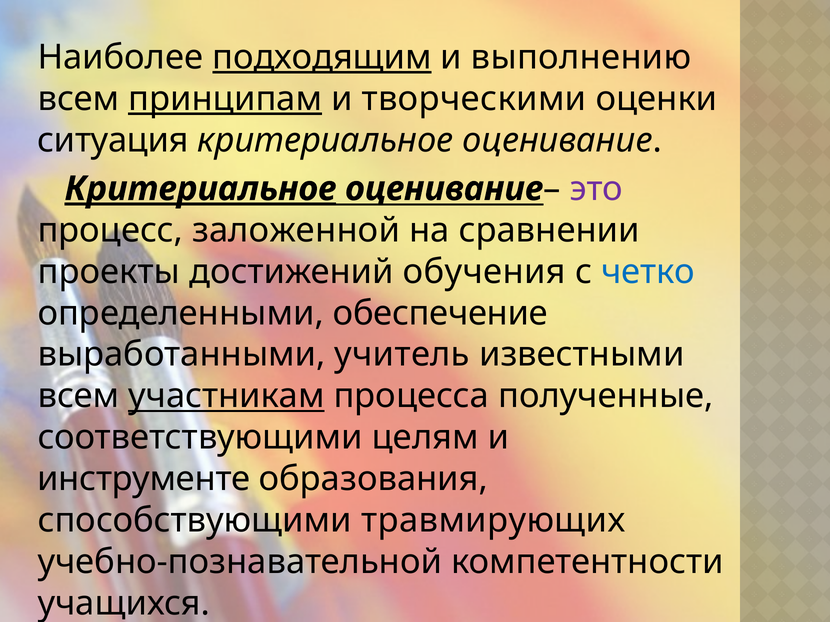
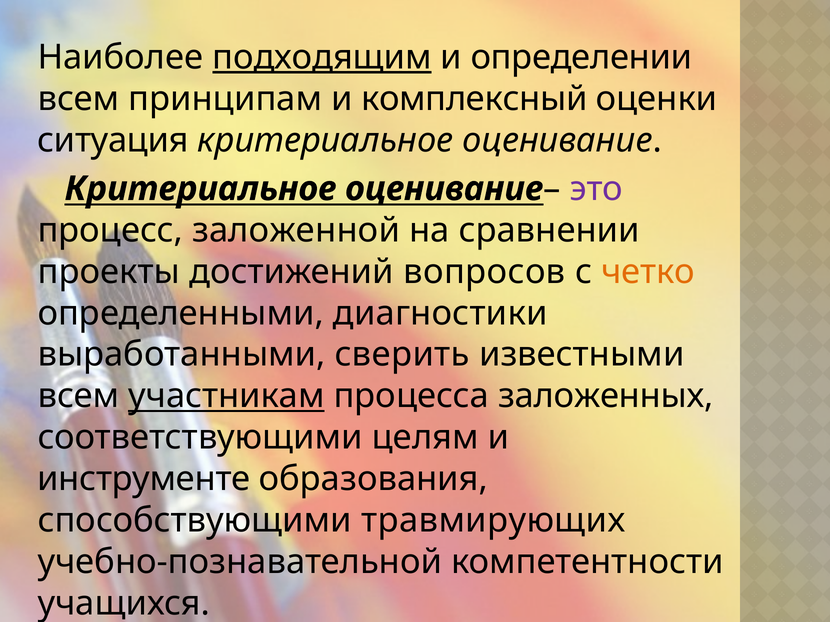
выполнению: выполнению -> определении
принципам underline: present -> none
творческими: творческими -> комплексный
Критериальное at (200, 189) underline: present -> none
обучения: обучения -> вопросов
четко colour: blue -> orange
обеспечение: обеспечение -> диагностики
учитель: учитель -> сверить
полученные: полученные -> заложенных
